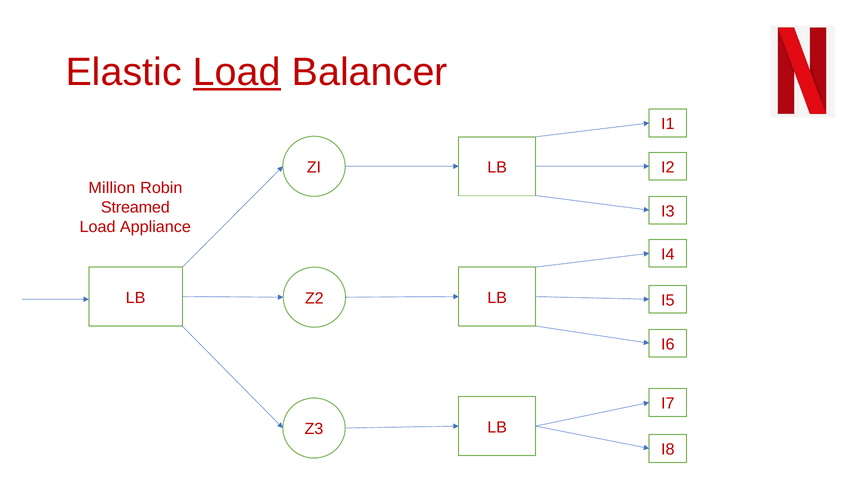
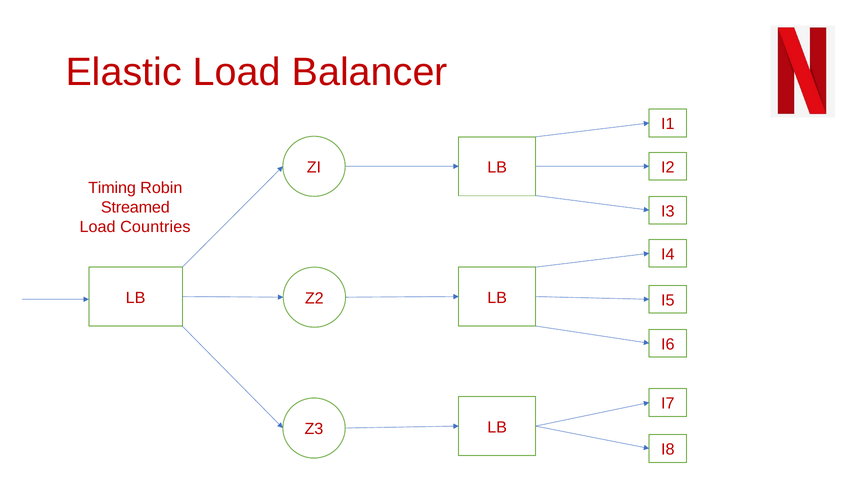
Load at (237, 72) underline: present -> none
Million: Million -> Timing
Appliance: Appliance -> Countries
